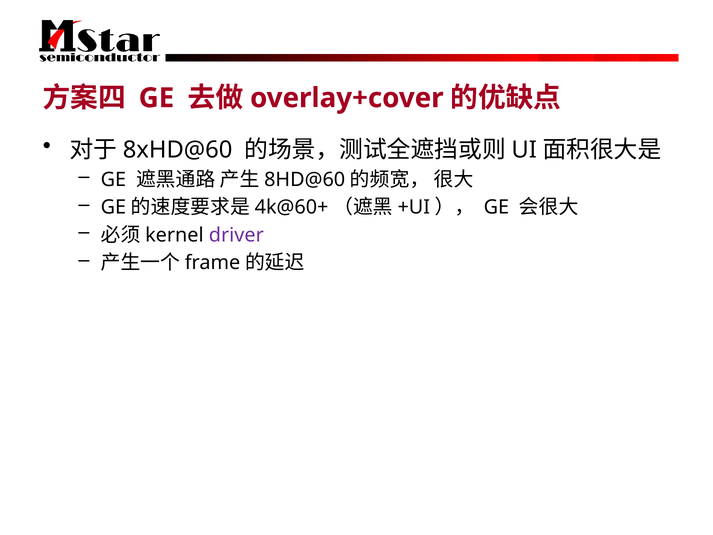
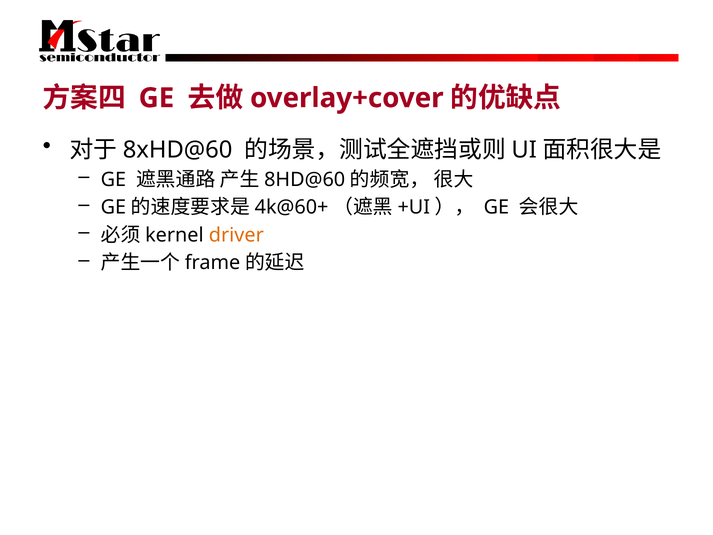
driver colour: purple -> orange
